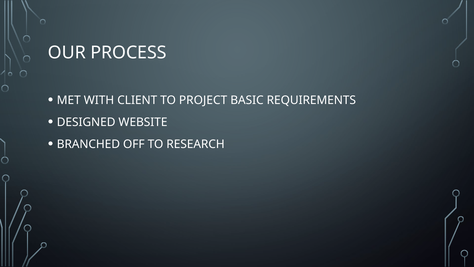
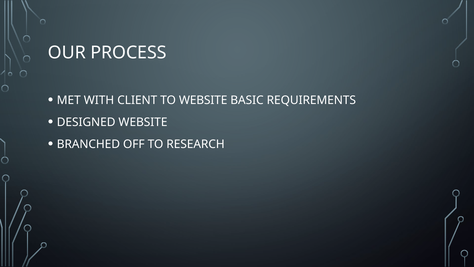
TO PROJECT: PROJECT -> WEBSITE
